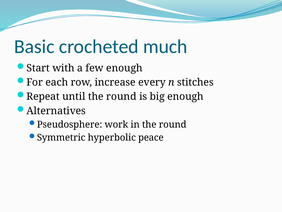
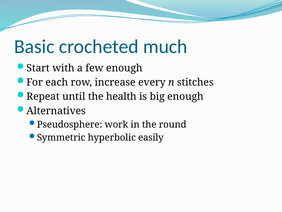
until the round: round -> health
peace: peace -> easily
